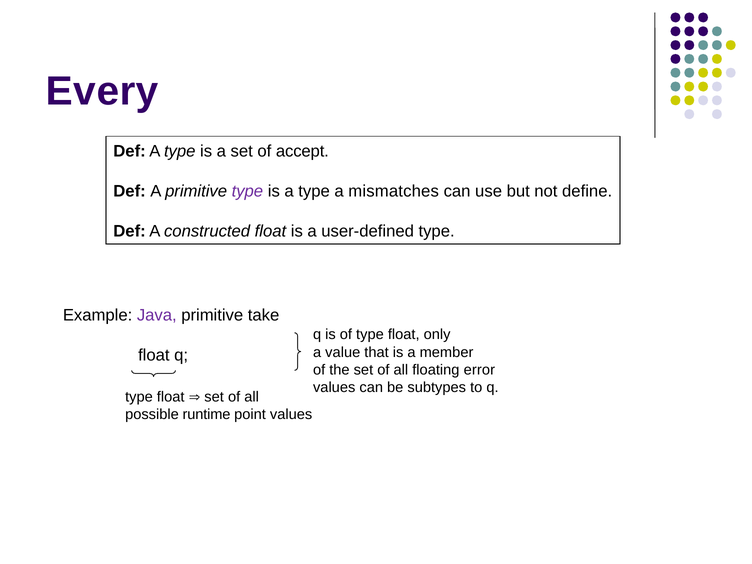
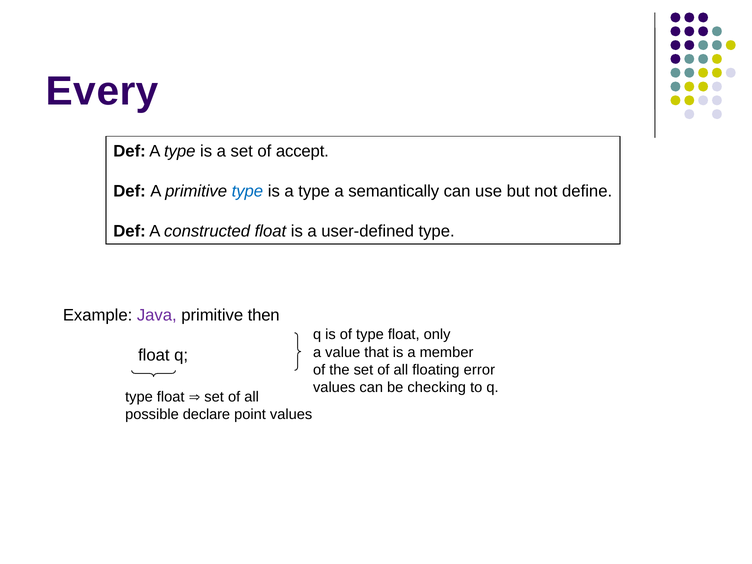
type at (247, 191) colour: purple -> blue
mismatches: mismatches -> semantically
take: take -> then
subtypes: subtypes -> checking
runtime: runtime -> declare
